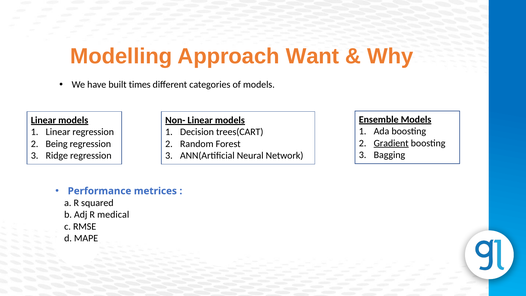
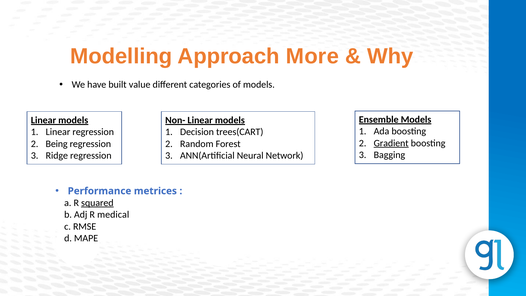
Want: Want -> More
times: times -> value
squared underline: none -> present
